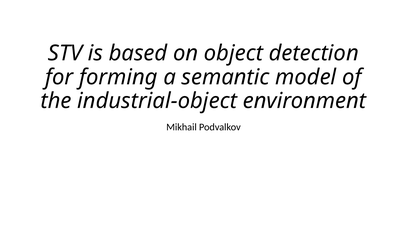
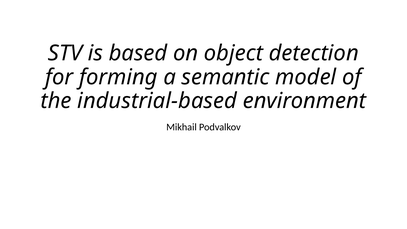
industrial-object: industrial-object -> industrial-based
